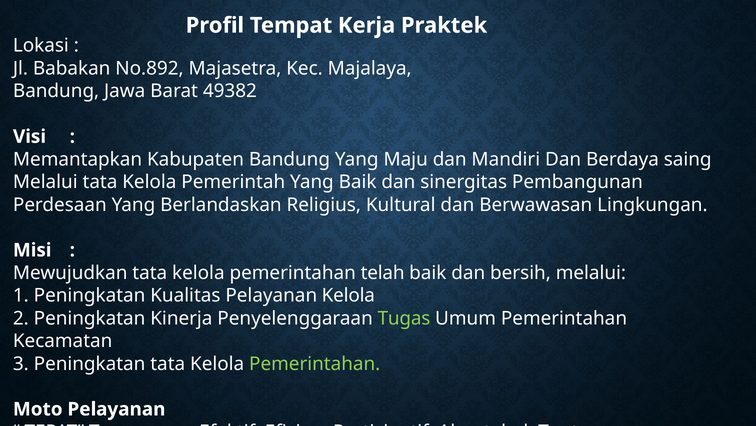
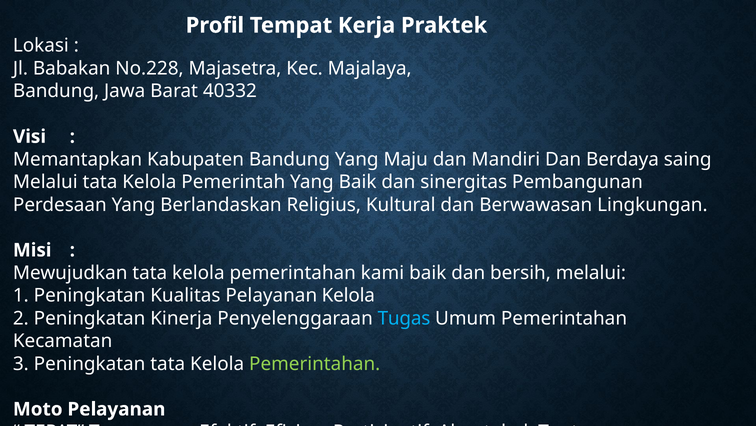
No.892: No.892 -> No.228
49382: 49382 -> 40332
telah: telah -> kami
Tugas colour: light green -> light blue
